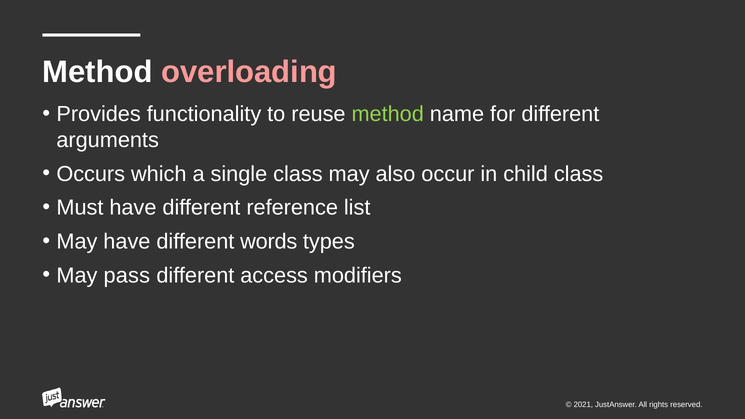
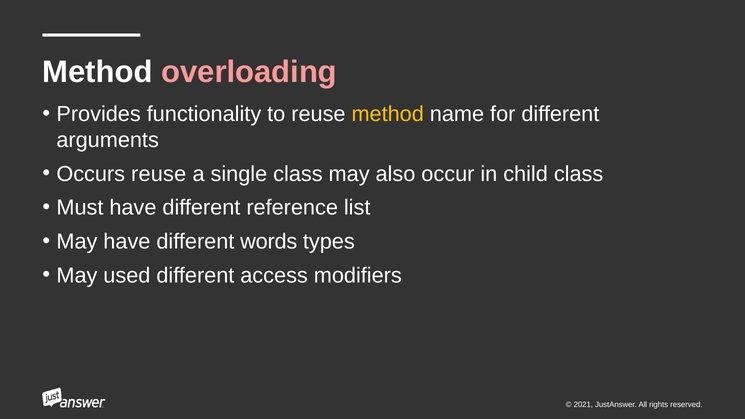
method at (388, 114) colour: light green -> yellow
Occurs which: which -> reuse
pass: pass -> used
